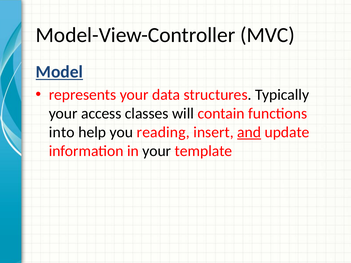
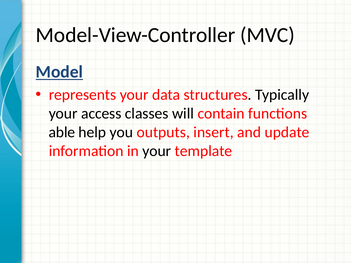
into: into -> able
reading: reading -> outputs
and underline: present -> none
